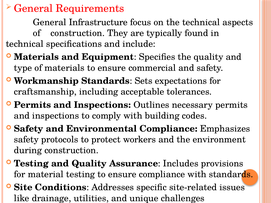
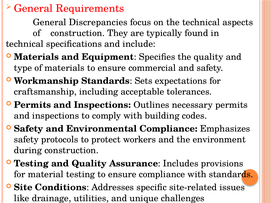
Infrastructure: Infrastructure -> Discrepancies
